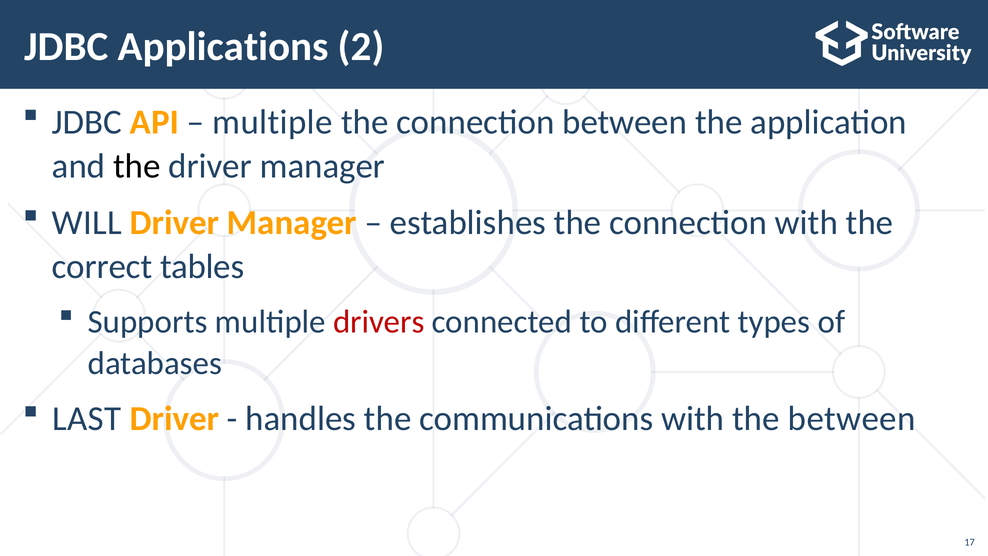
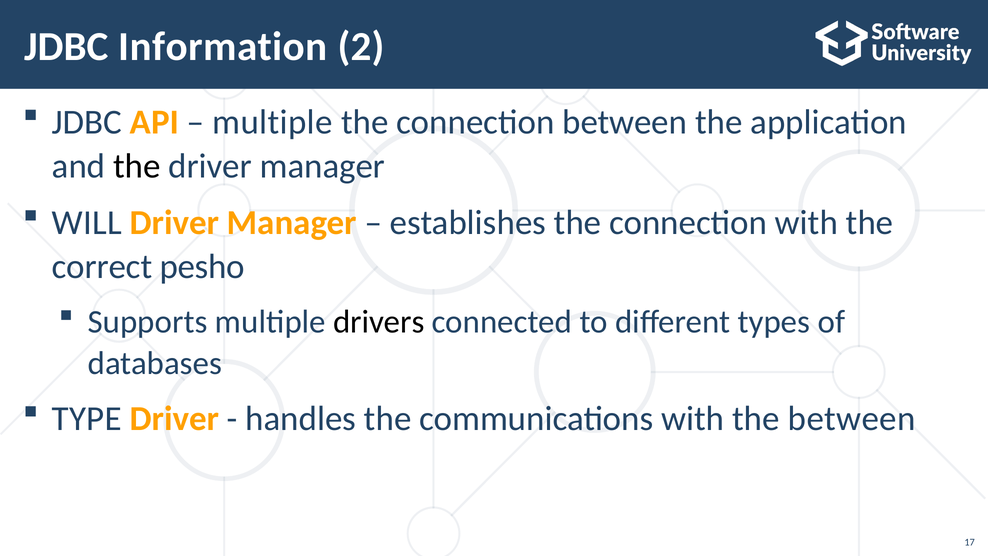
Applications: Applications -> Information
tables: tables -> pesho
drivers colour: red -> black
LAST: LAST -> TYPE
